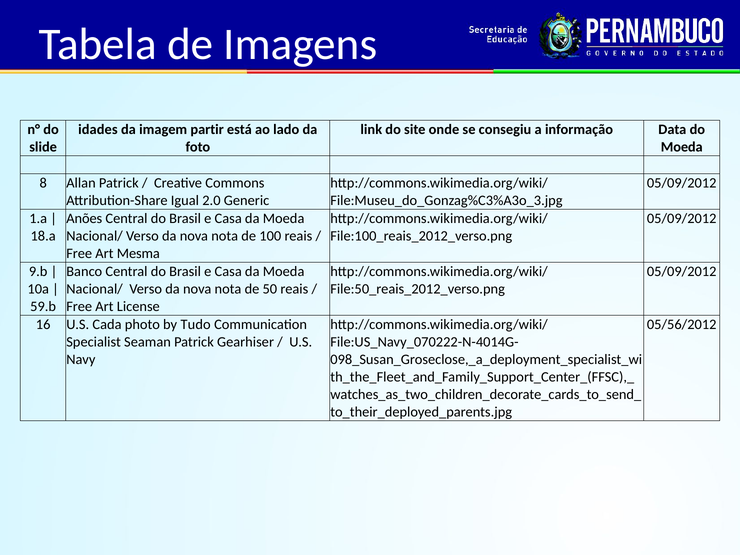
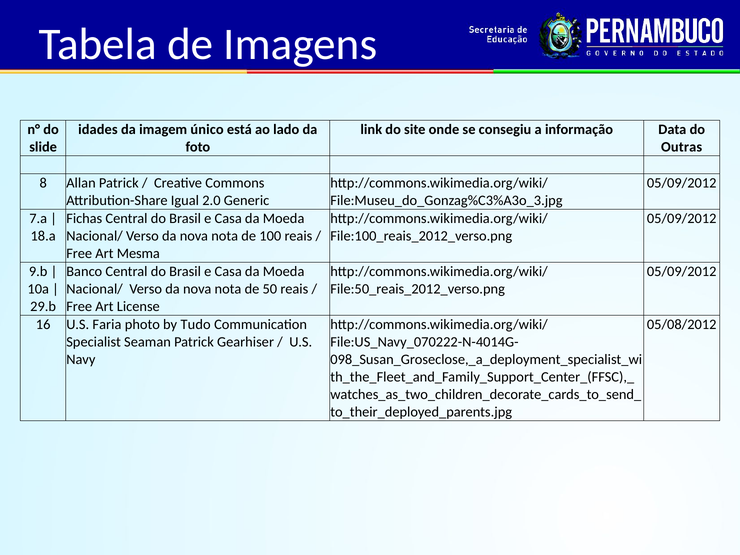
partir: partir -> único
Moeda at (682, 147): Moeda -> Outras
1.a: 1.a -> 7.a
Anões: Anões -> Fichas
59.b: 59.b -> 29.b
Cada: Cada -> Faria
05/56/2012: 05/56/2012 -> 05/08/2012
